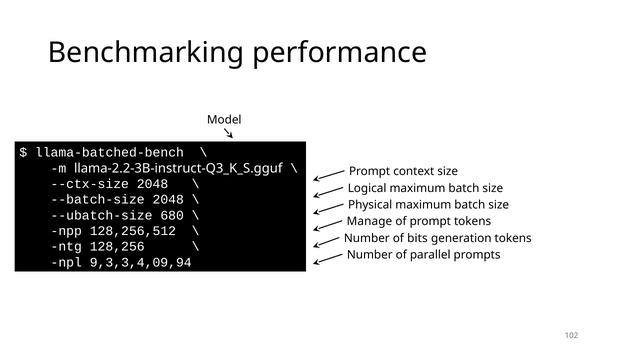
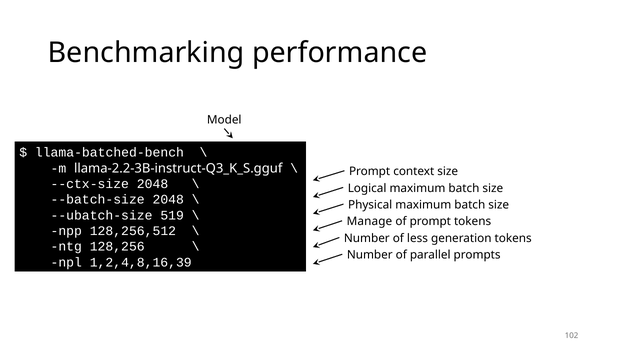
680: 680 -> 519
bits: bits -> less
9,3,3,4,09,94: 9,3,3,4,09,94 -> 1,2,4,8,16,39
